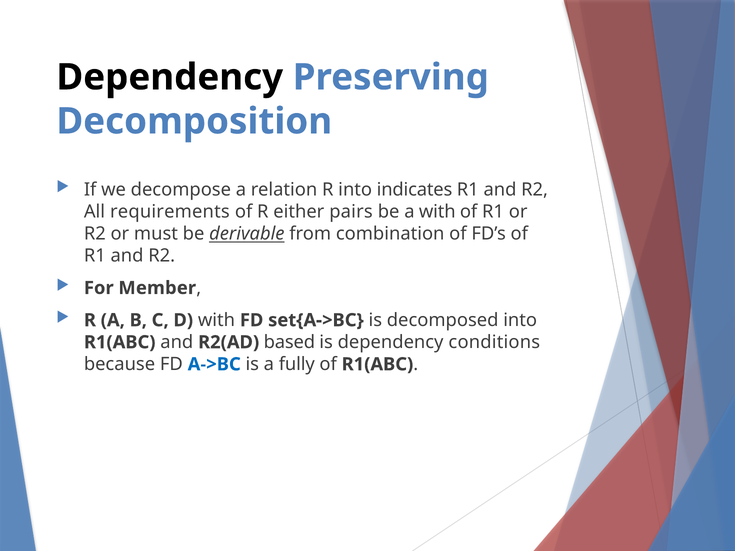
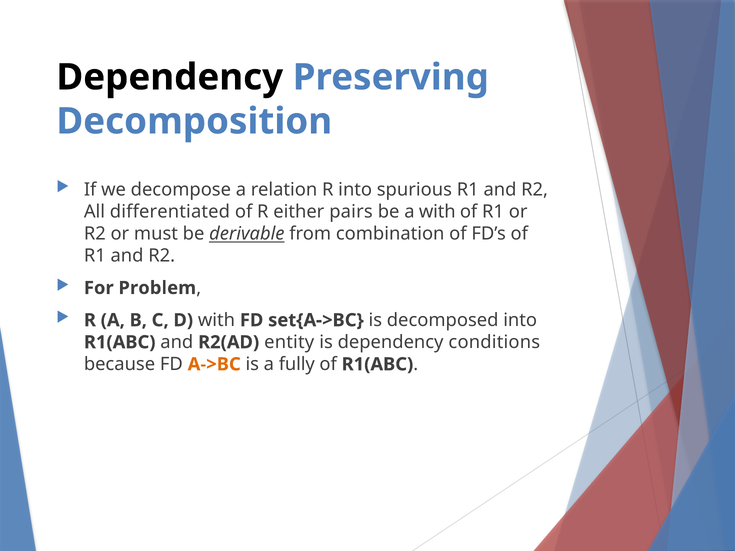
indicates: indicates -> spurious
requirements: requirements -> differentiated
Member: Member -> Problem
based: based -> entity
A->BC colour: blue -> orange
